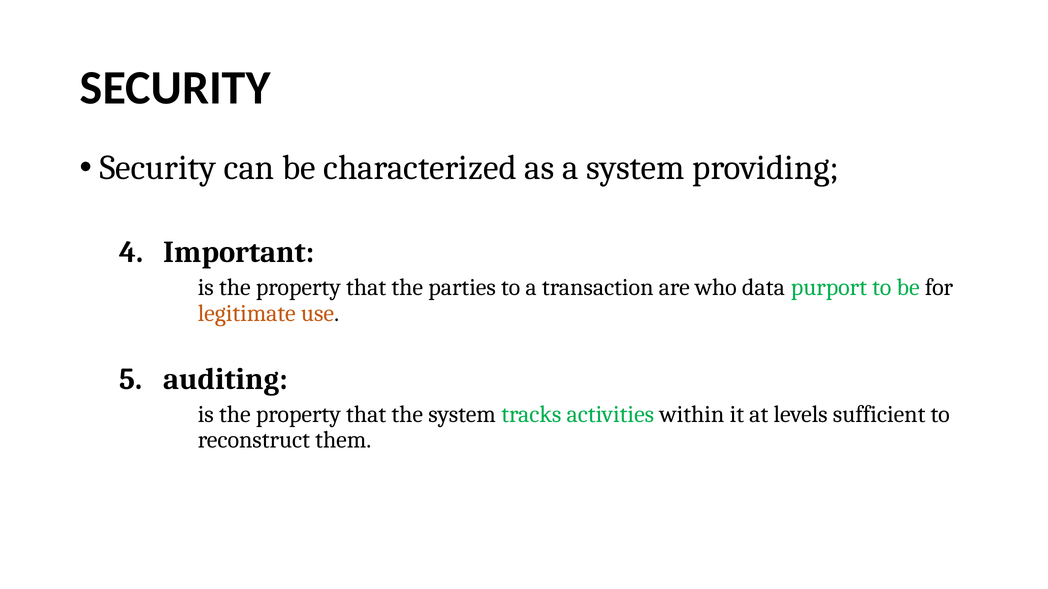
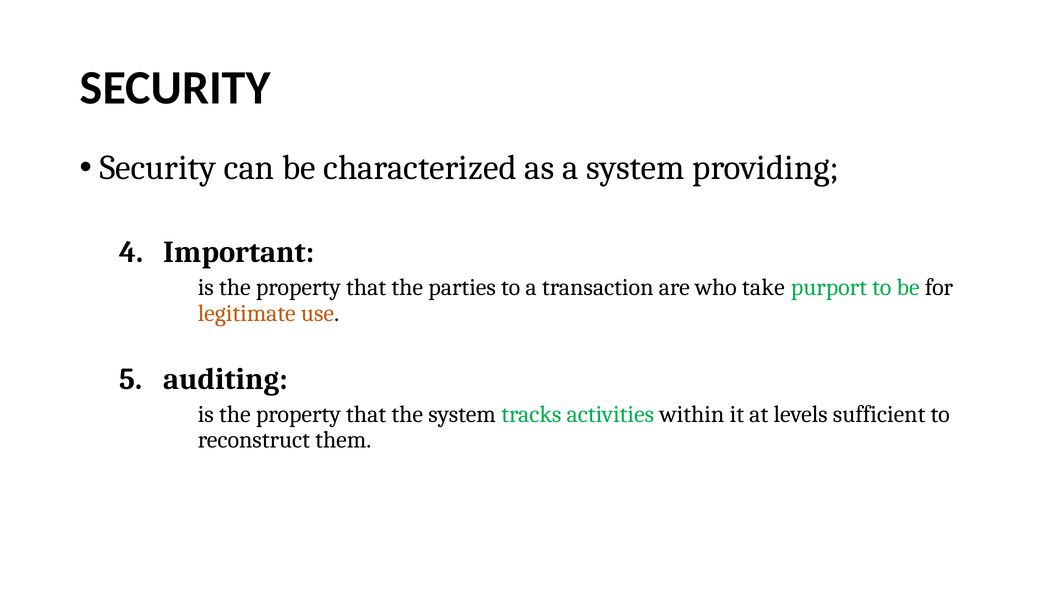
data: data -> take
